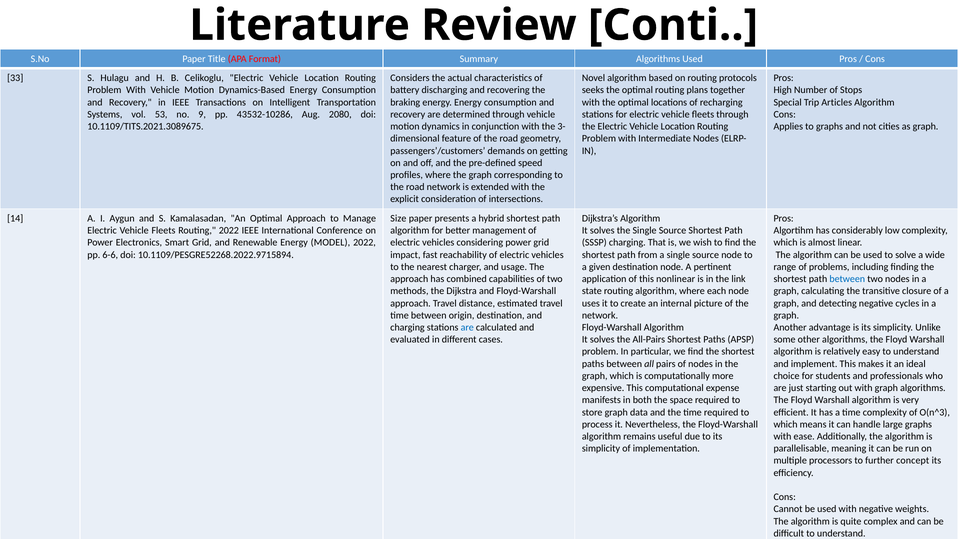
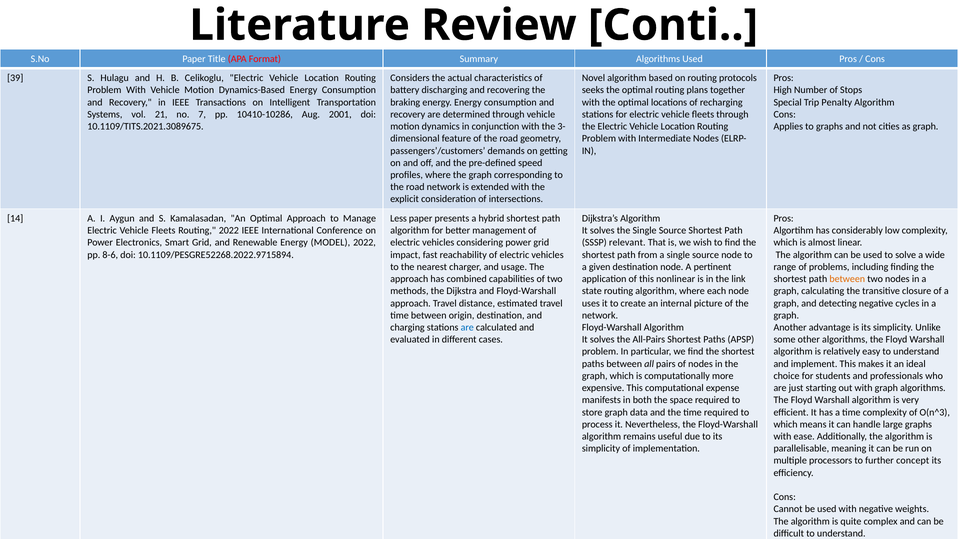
33: 33 -> 39
Articles: Articles -> Penalty
53: 53 -> 21
9: 9 -> 7
43532-10286: 43532-10286 -> 10410-10286
2080: 2080 -> 2001
Size: Size -> Less
SSSP charging: charging -> relevant
6-6: 6-6 -> 8-6
between at (847, 279) colour: blue -> orange
